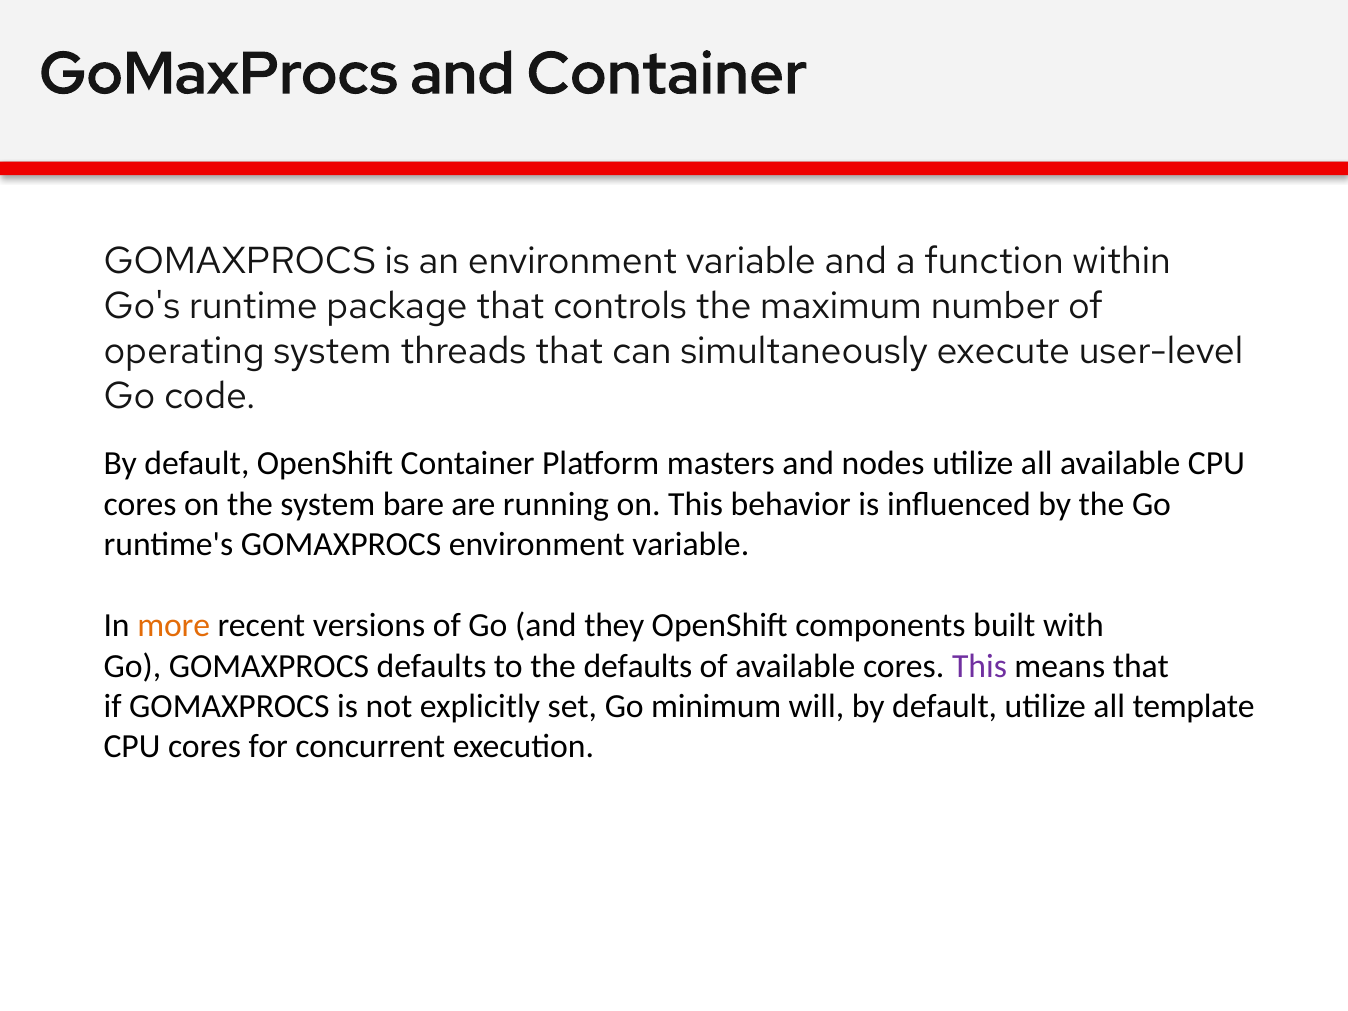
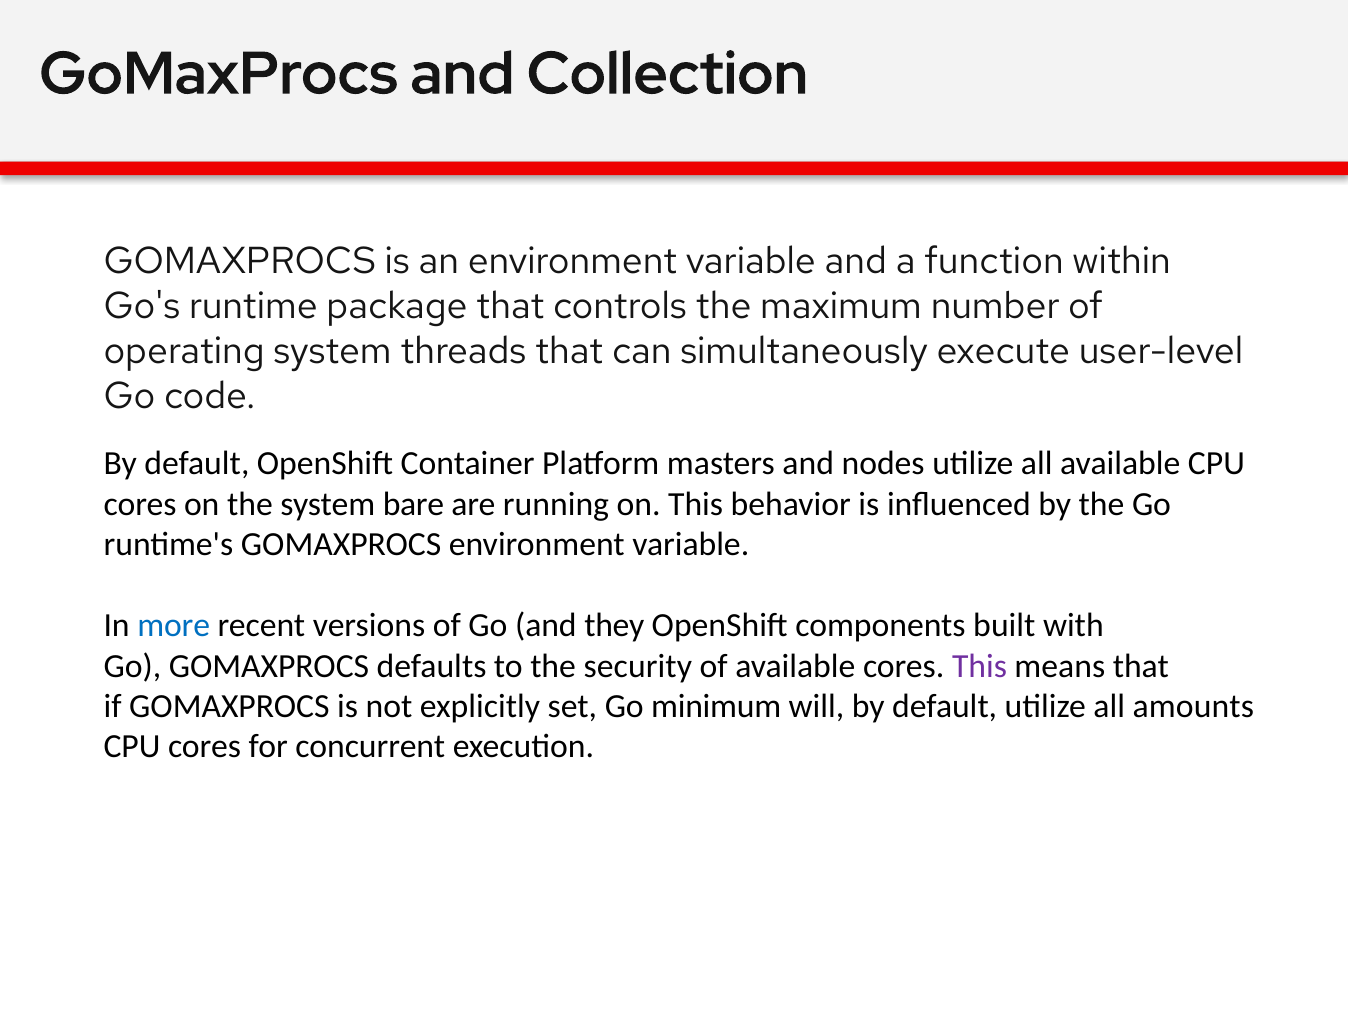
and Container: Container -> Collection
more colour: orange -> blue
the defaults: defaults -> security
template: template -> amounts
